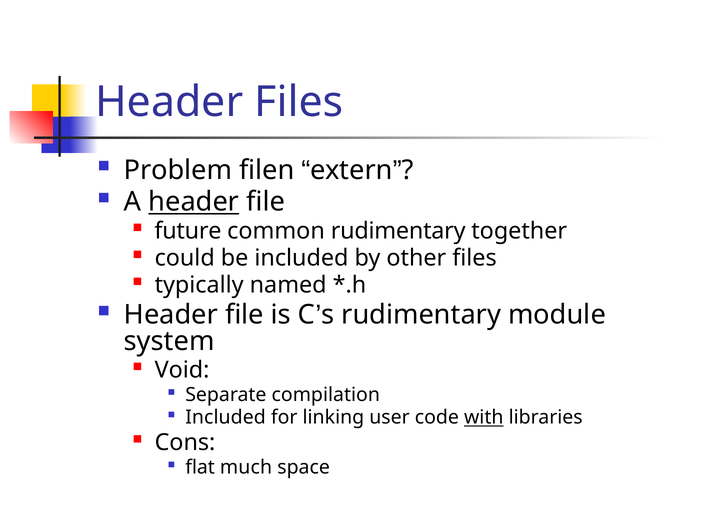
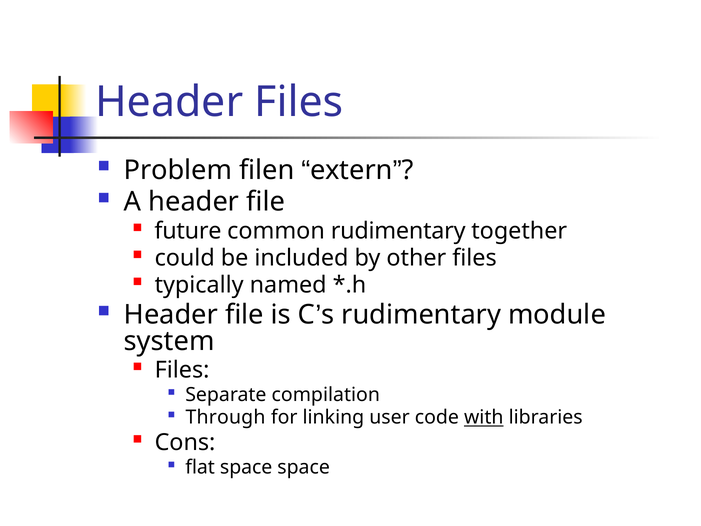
header at (194, 202) underline: present -> none
Void at (182, 370): Void -> Files
Included at (226, 417): Included -> Through
flat much: much -> space
